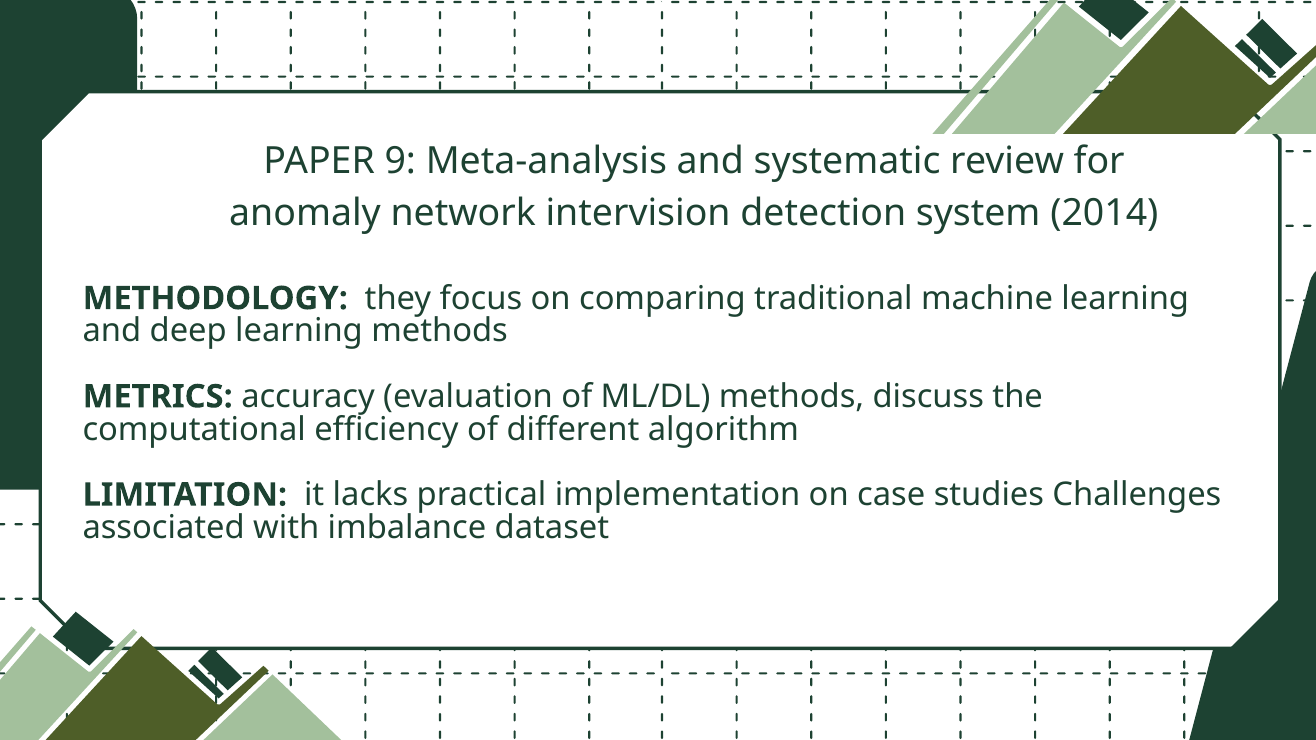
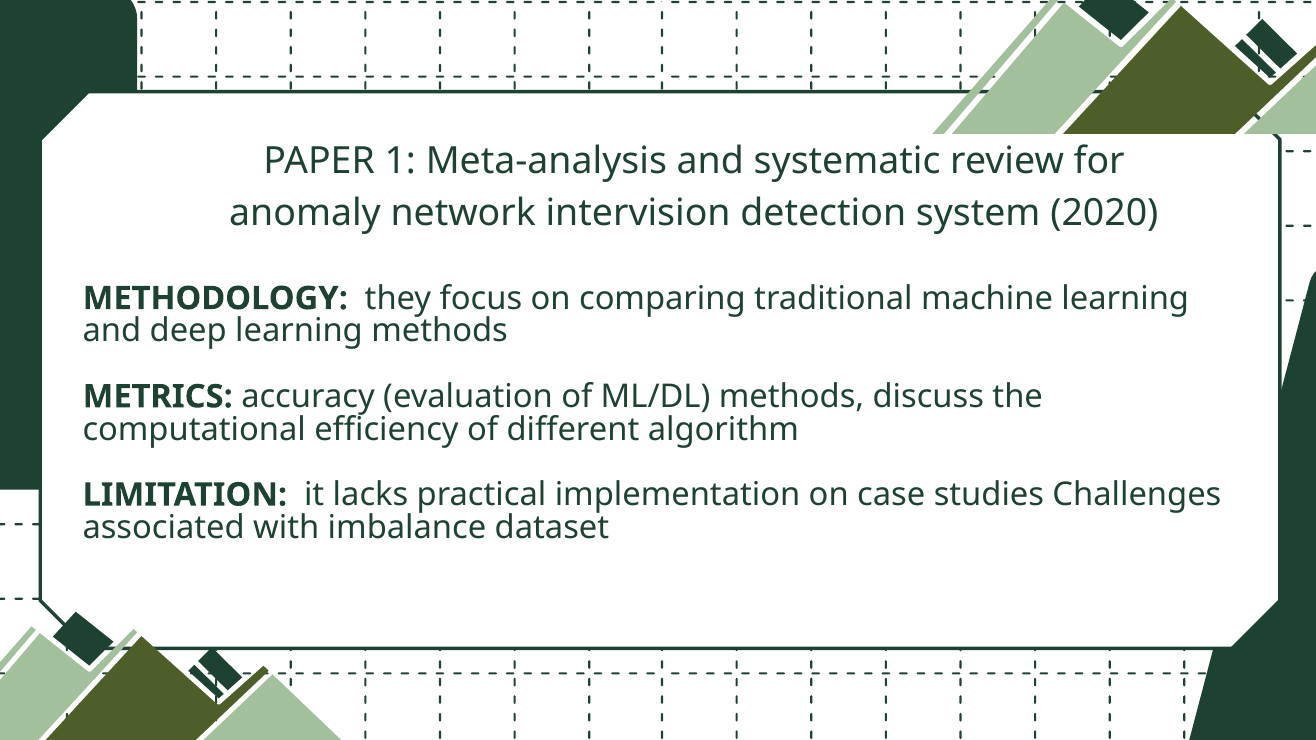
9: 9 -> 1
2014: 2014 -> 2020
